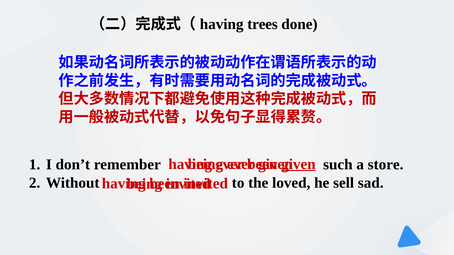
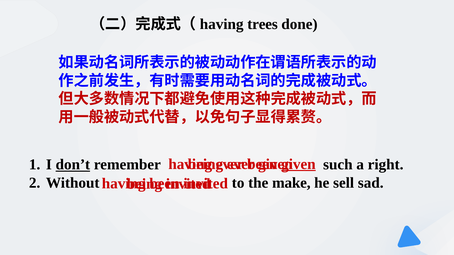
don’t underline: none -> present
store: store -> right
loved: loved -> make
